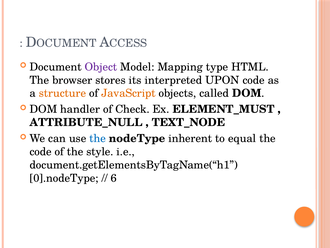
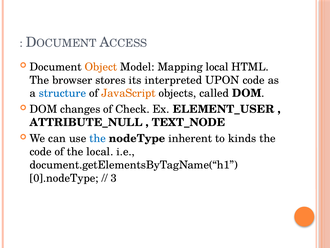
Object colour: purple -> orange
Mapping type: type -> local
structure colour: orange -> blue
handler: handler -> changes
ELEMENT_MUST: ELEMENT_MUST -> ELEMENT_USER
equal: equal -> kinds
the style: style -> local
6: 6 -> 3
